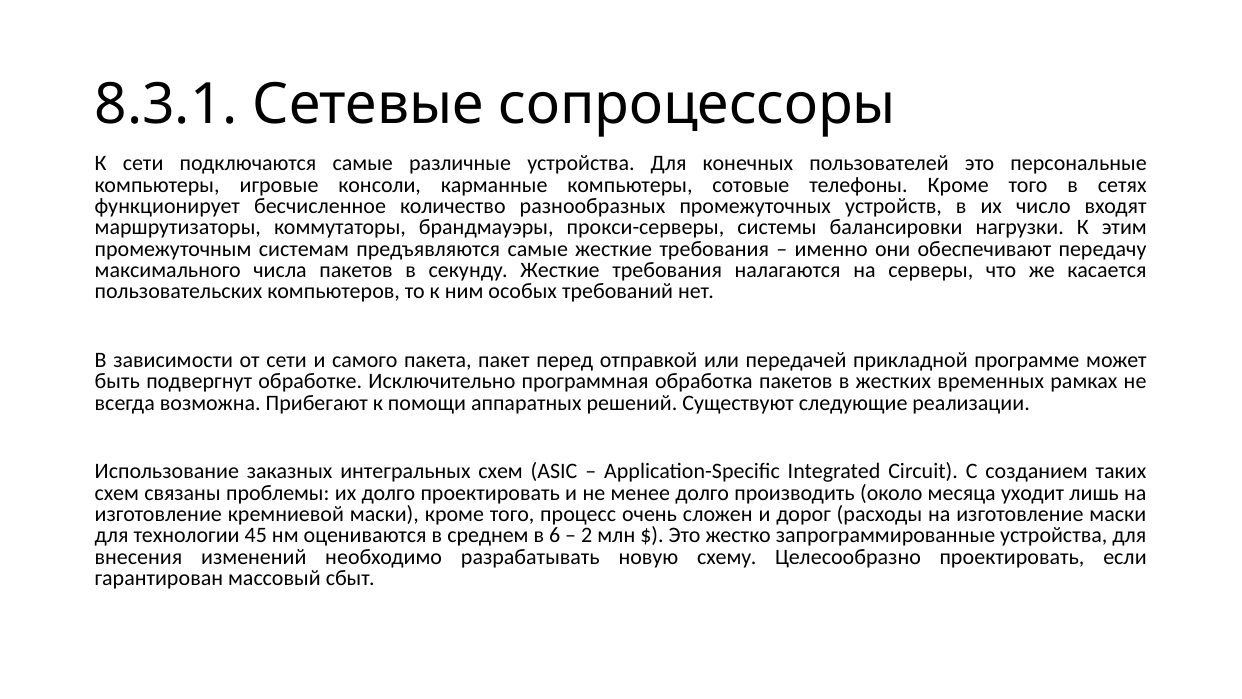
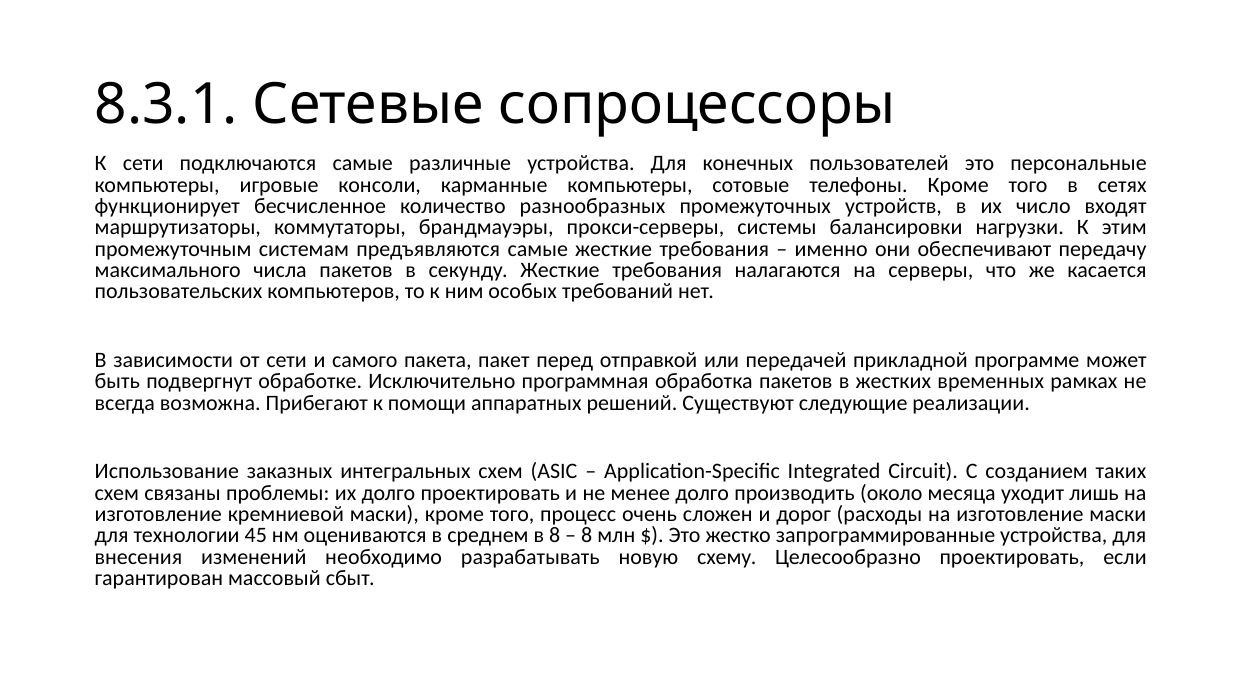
в 6: 6 -> 8
2 at (587, 535): 2 -> 8
